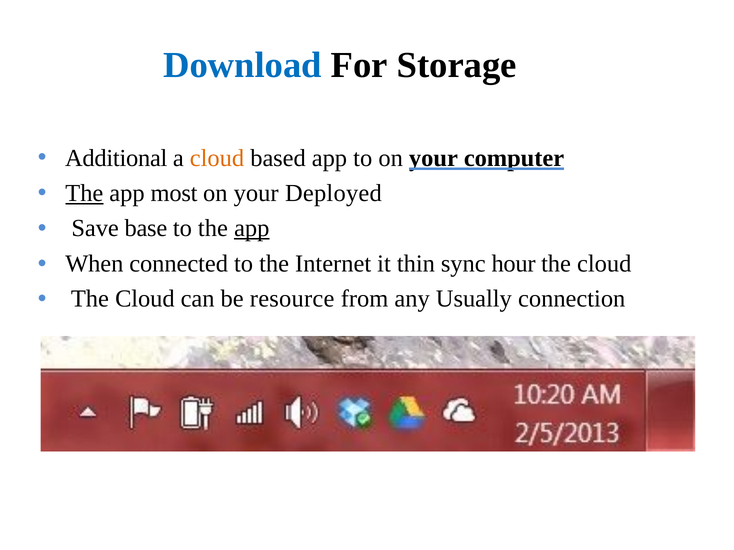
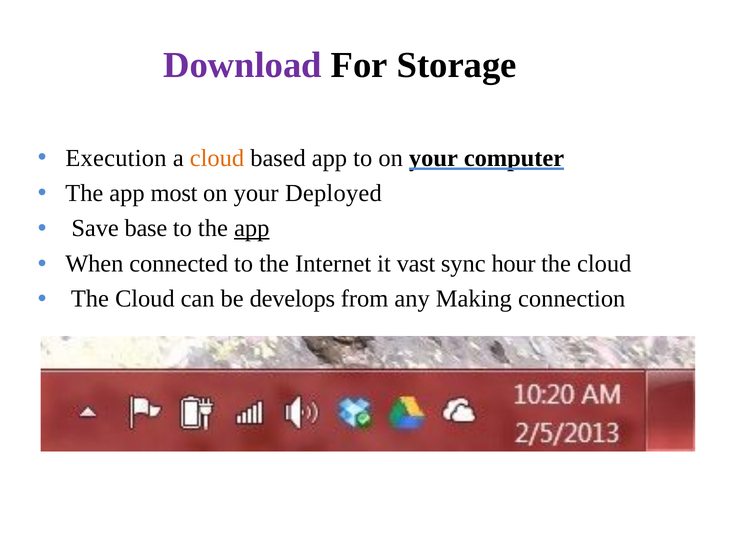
Download colour: blue -> purple
Additional: Additional -> Execution
The at (84, 193) underline: present -> none
thin: thin -> vast
resource: resource -> develops
Usually: Usually -> Making
